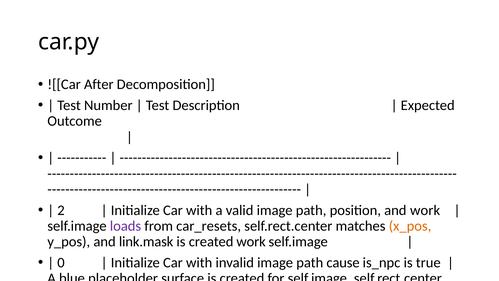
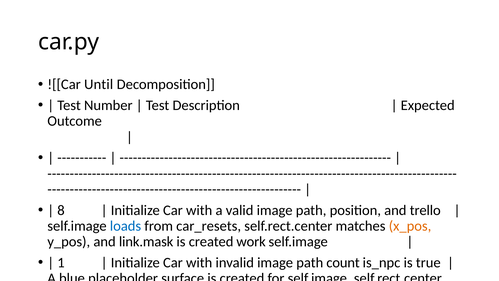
![[Car After: After -> Until
2 at (61, 210): 2 -> 8
and work: work -> trello
loads at (126, 226) colour: purple -> blue
0 at (61, 262): 0 -> 1
cause: cause -> count
